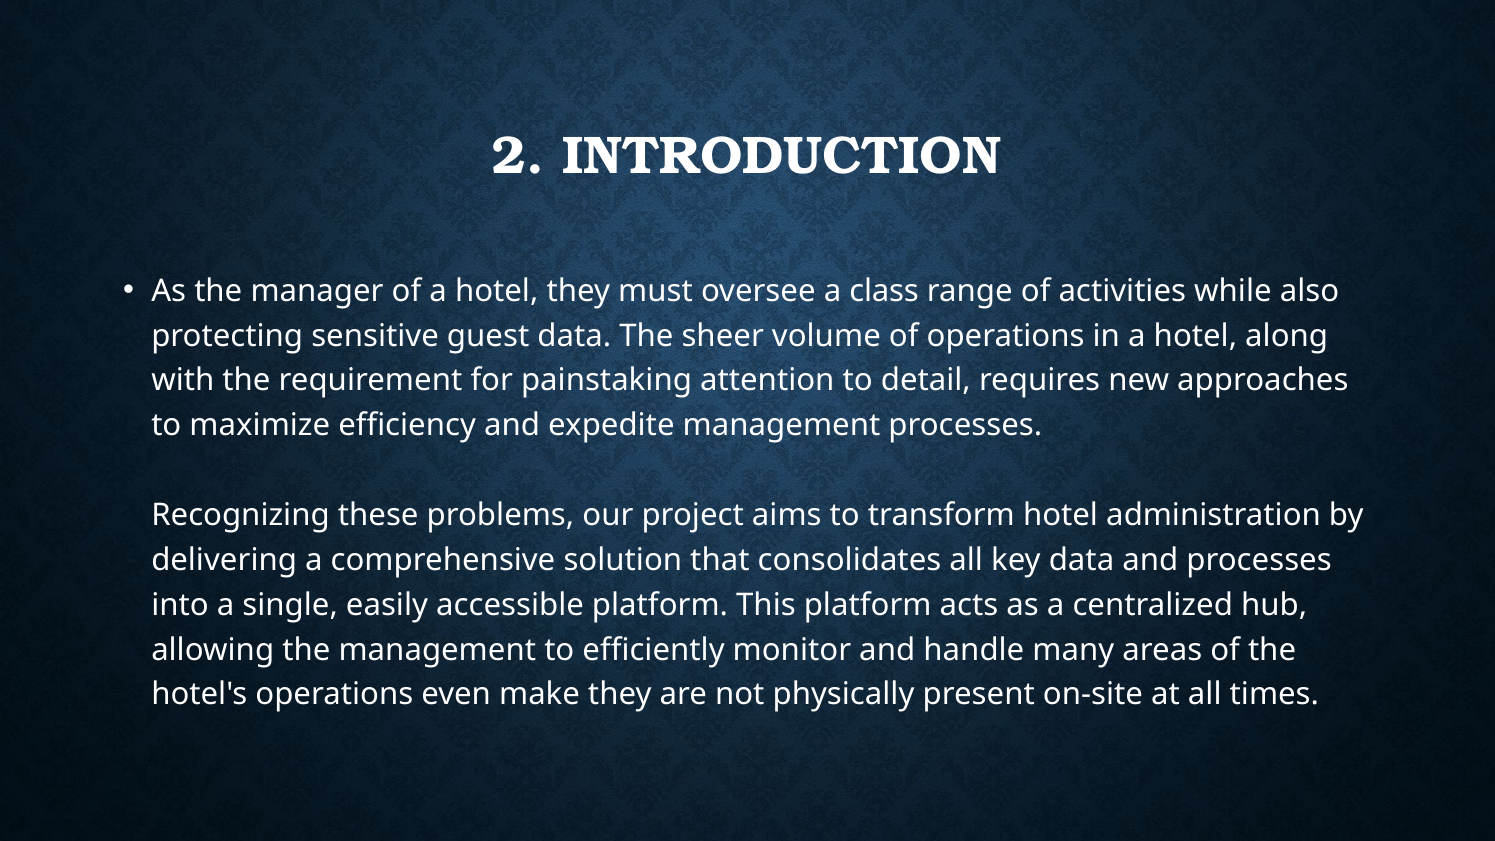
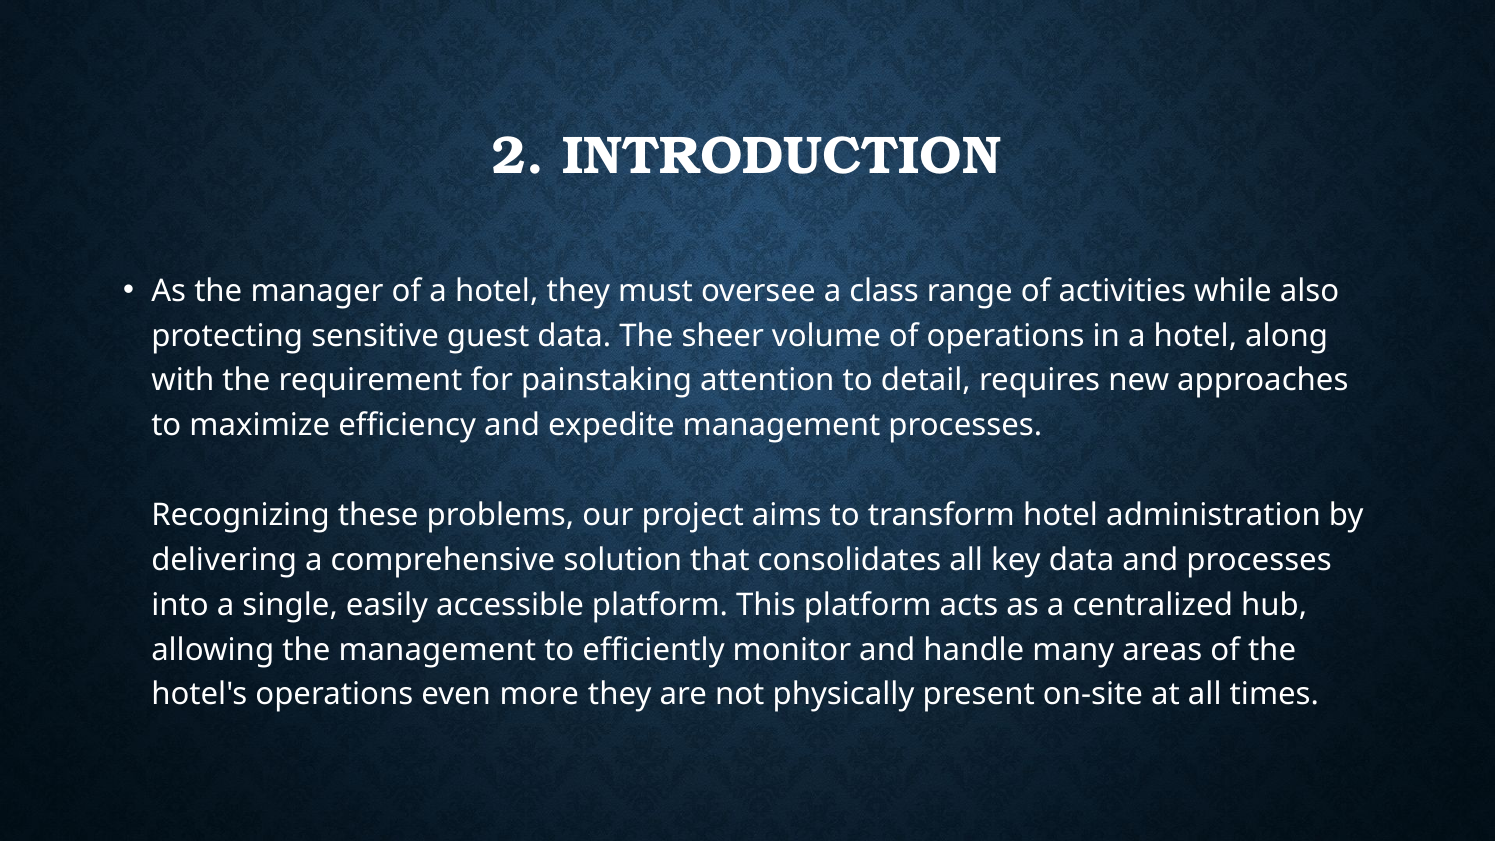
make: make -> more
